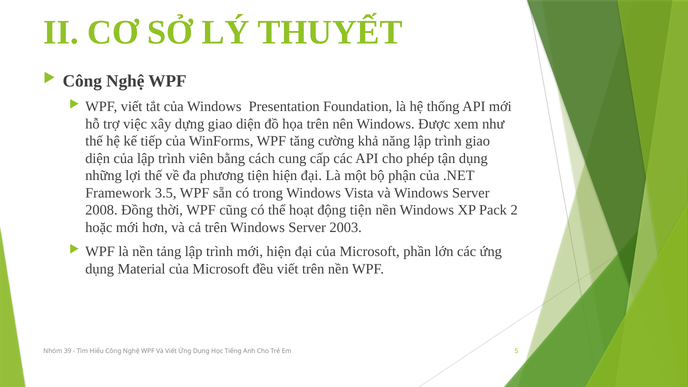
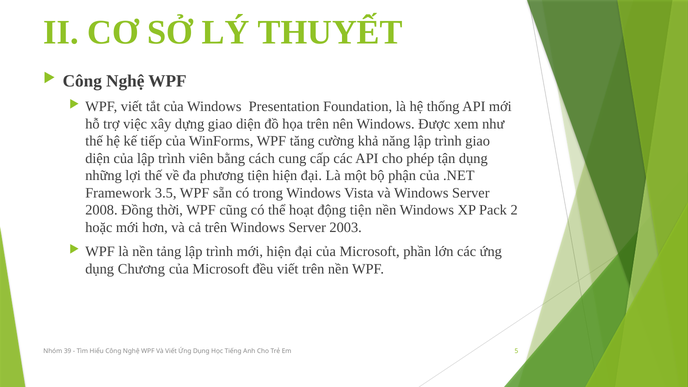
Material: Material -> Chương
